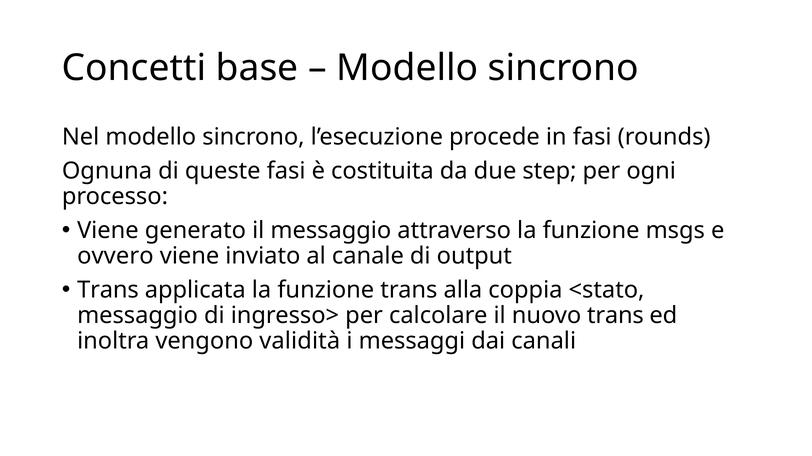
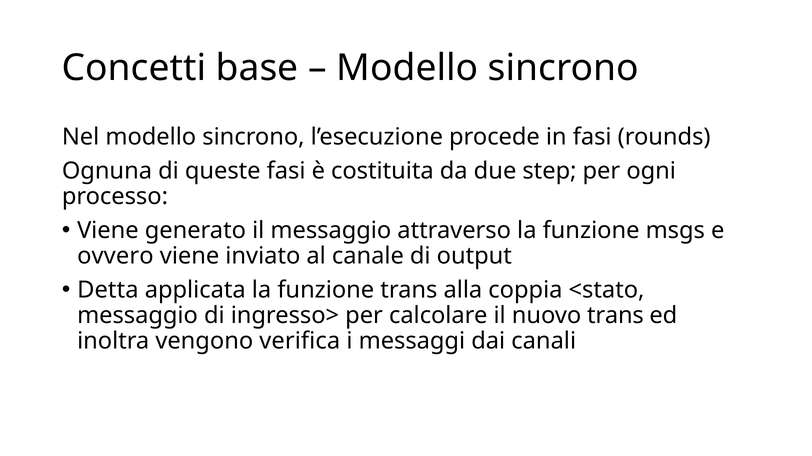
Trans at (108, 290): Trans -> Detta
validità: validità -> verifica
